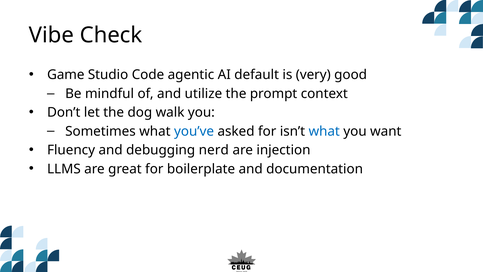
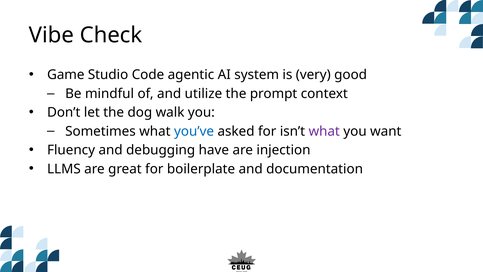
default: default -> system
what at (324, 131) colour: blue -> purple
nerd: nerd -> have
